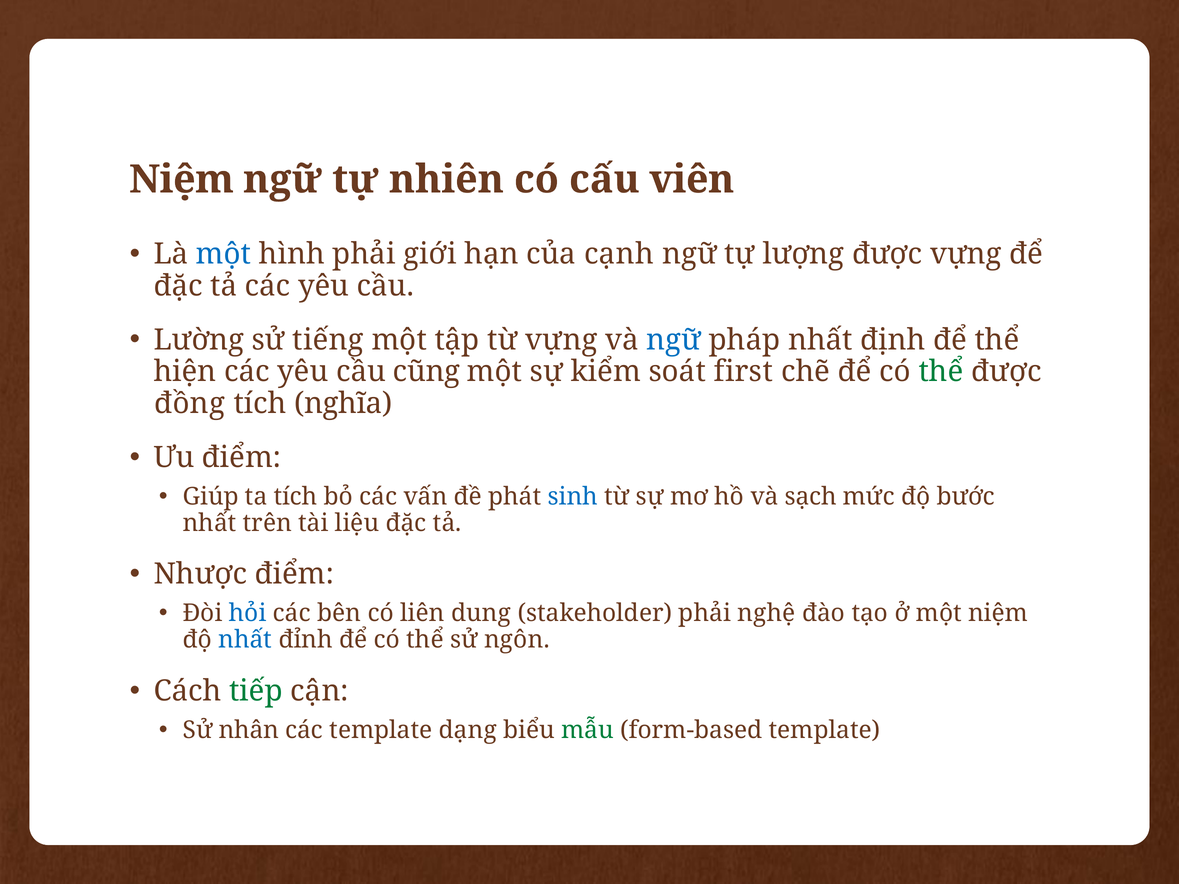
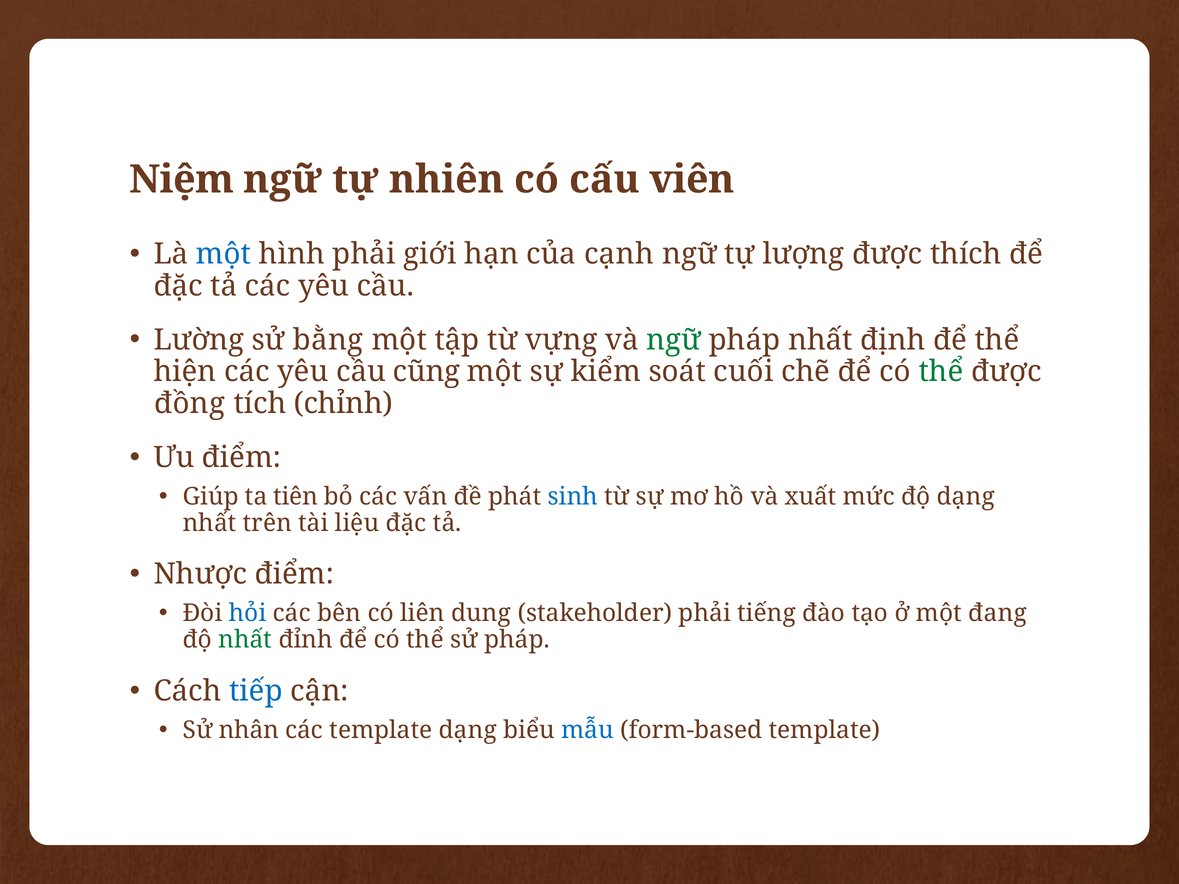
được vựng: vựng -> thích
tiếng: tiếng -> bằng
ngữ at (674, 340) colour: blue -> green
first: first -> cuối
nghĩa: nghĩa -> chỉnh
ta tích: tích -> tiên
sạch: sạch -> xuất
độ bước: bước -> dạng
nghệ: nghệ -> tiếng
một niệm: niệm -> đang
nhất at (245, 640) colour: blue -> green
sử ngôn: ngôn -> pháp
tiếp colour: green -> blue
mẫu colour: green -> blue
